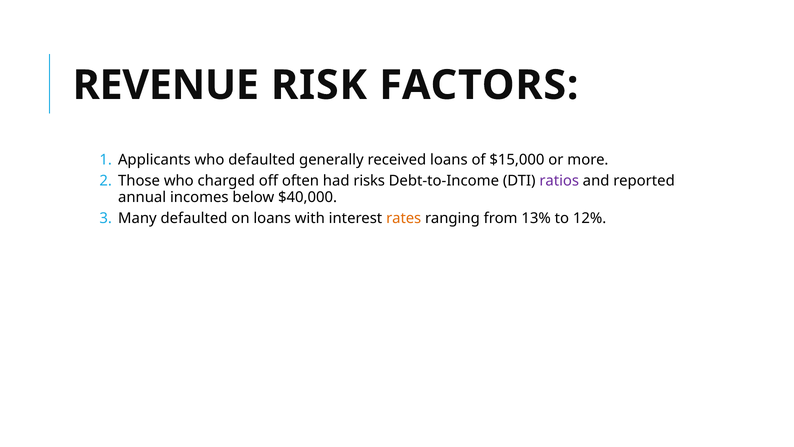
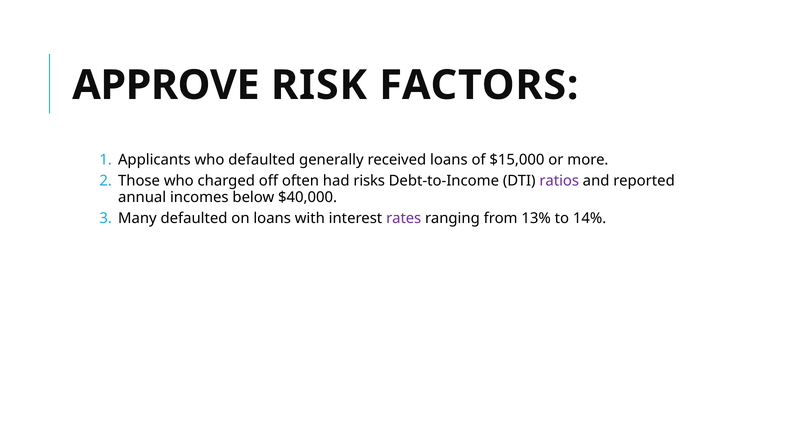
REVENUE: REVENUE -> APPROVE
rates colour: orange -> purple
12%: 12% -> 14%
